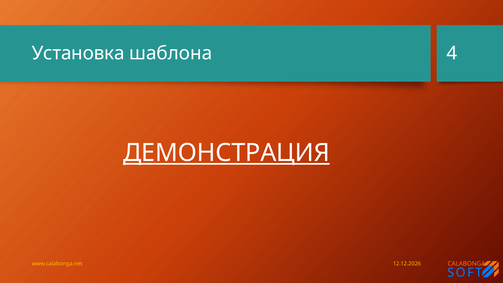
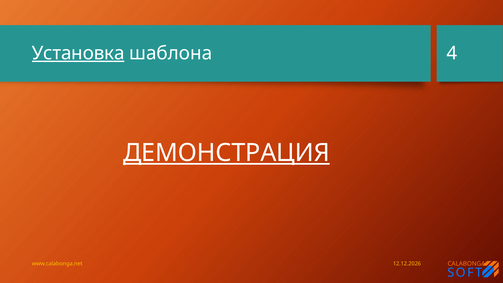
Установка underline: none -> present
